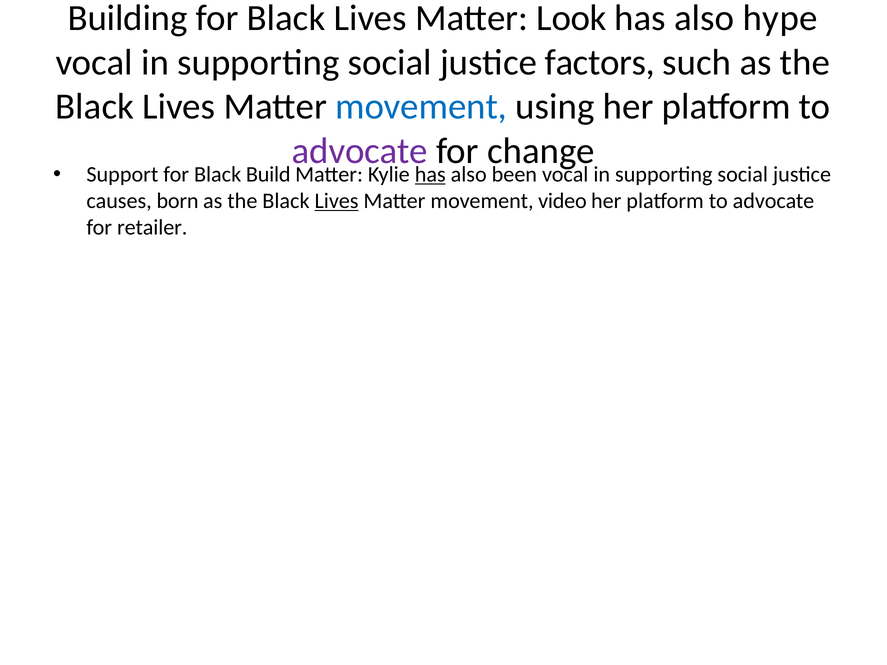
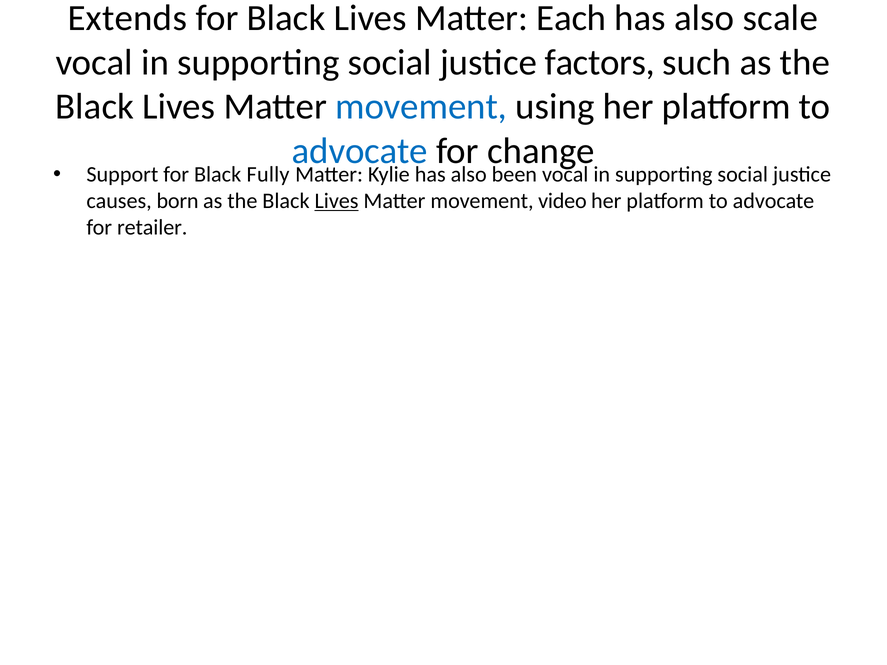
Building: Building -> Extends
Look: Look -> Each
hype: hype -> scale
advocate at (360, 151) colour: purple -> blue
Build: Build -> Fully
has at (430, 175) underline: present -> none
